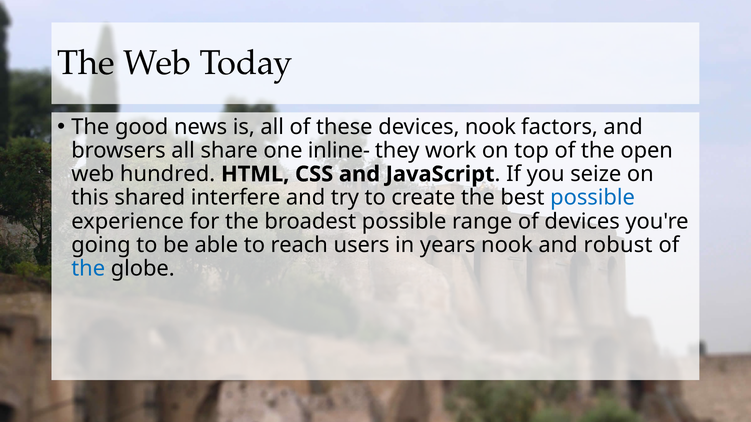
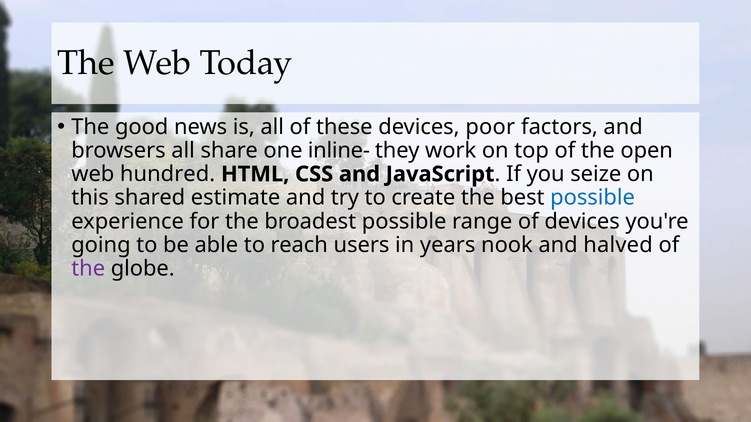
devices nook: nook -> poor
interfere: interfere -> estimate
robust: robust -> halved
the at (88, 269) colour: blue -> purple
